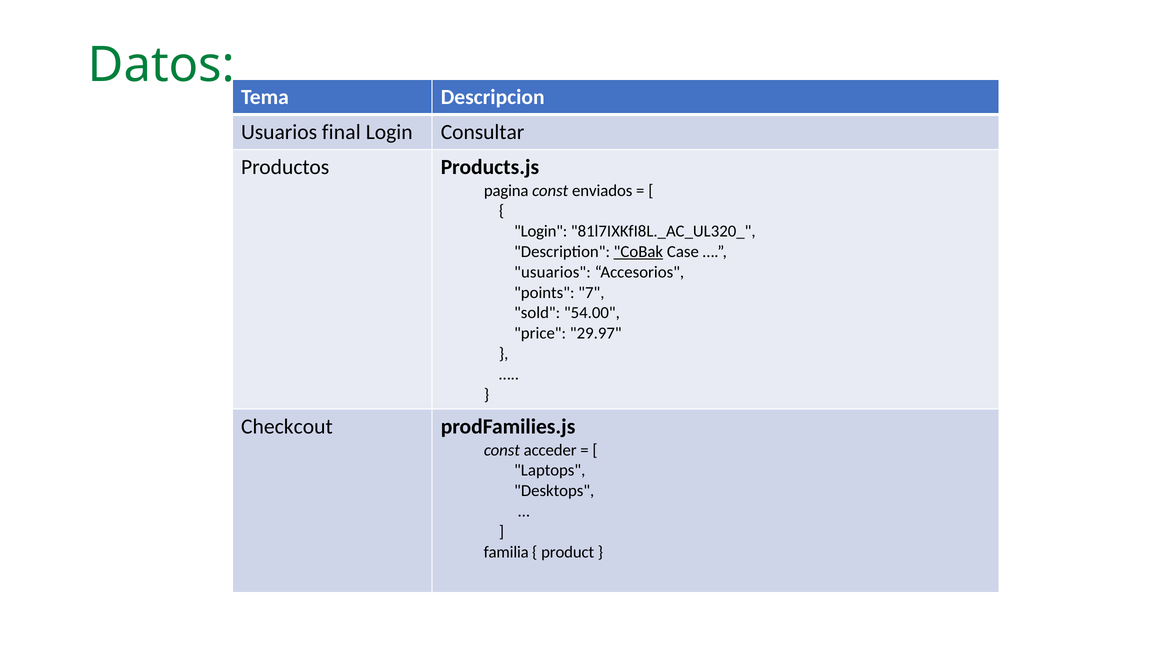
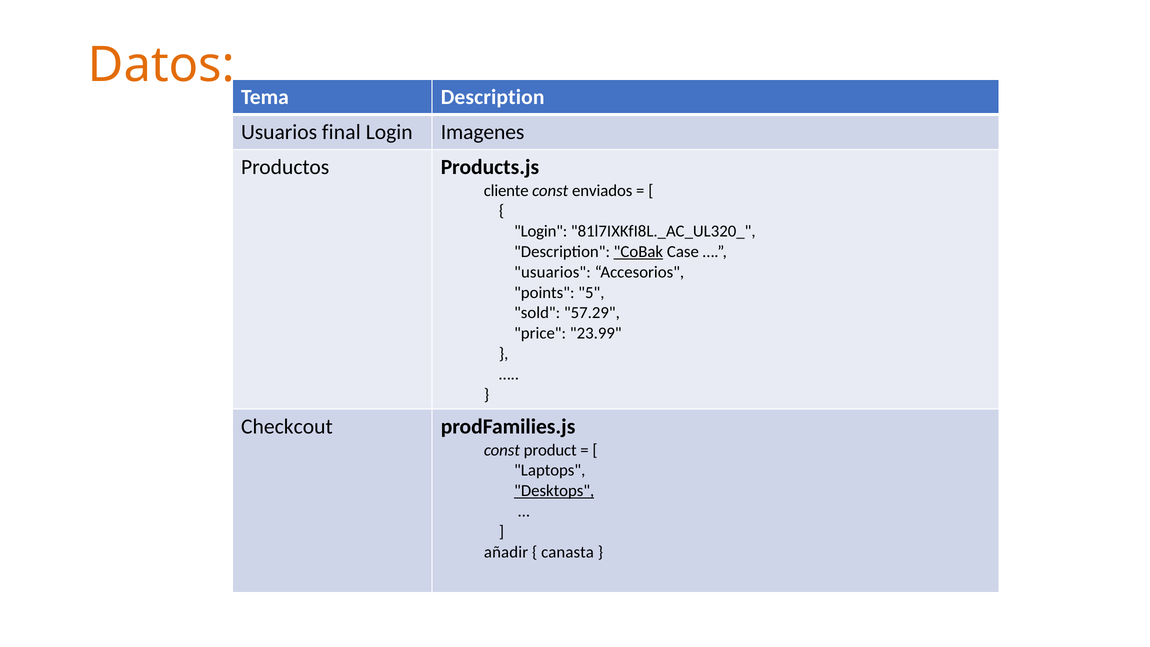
Datos colour: green -> orange
Tema Descripcion: Descripcion -> Description
Consultar: Consultar -> Imagenes
pagina: pagina -> cliente
7: 7 -> 5
54.00: 54.00 -> 57.29
29.97: 29.97 -> 23.99
acceder: acceder -> product
Desktops underline: none -> present
familia: familia -> añadir
product: product -> canasta
